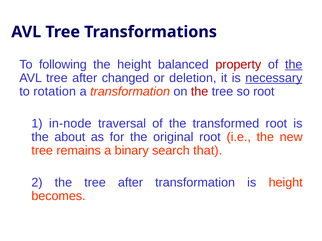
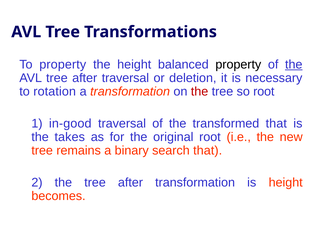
To following: following -> property
property at (238, 65) colour: red -> black
after changed: changed -> traversal
necessary underline: present -> none
in-node: in-node -> in-good
transformed root: root -> that
about: about -> takes
